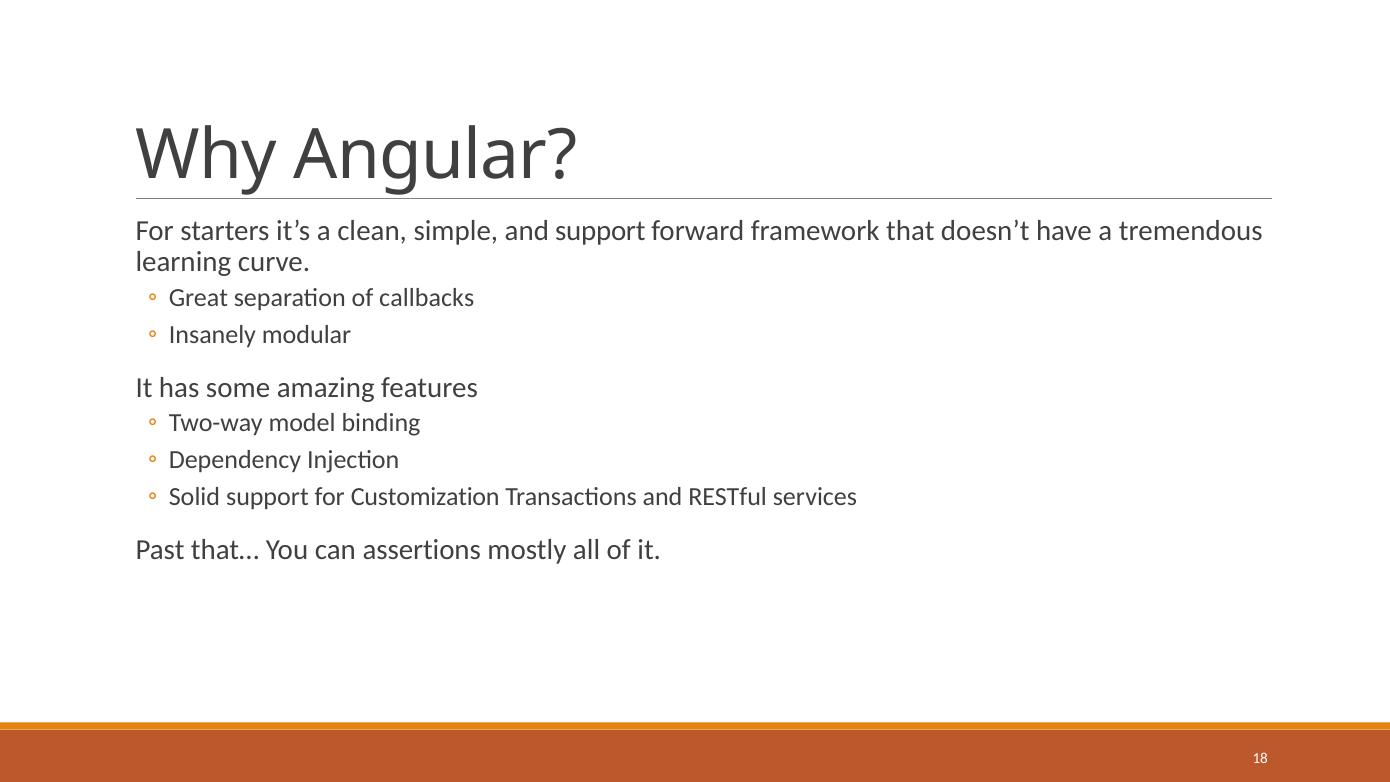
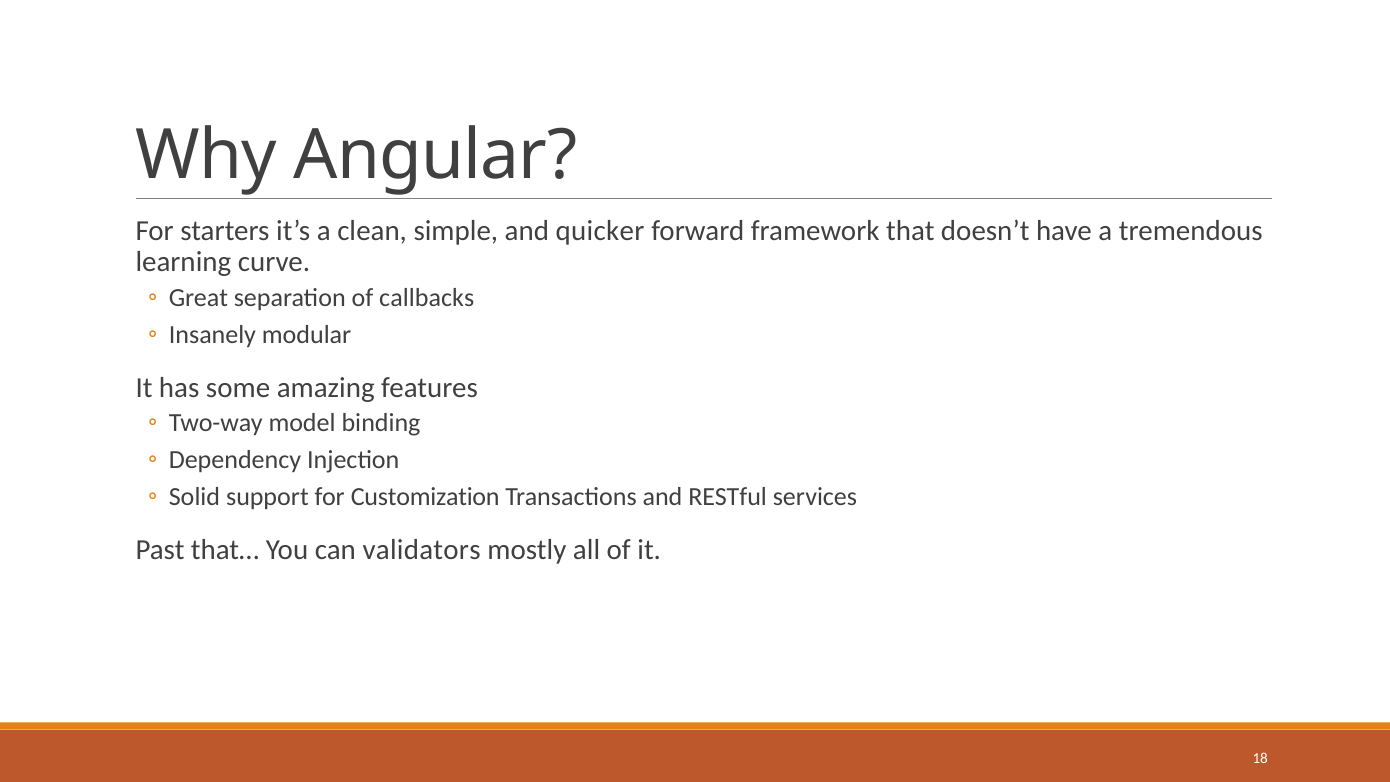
and support: support -> quicker
assertions: assertions -> validators
